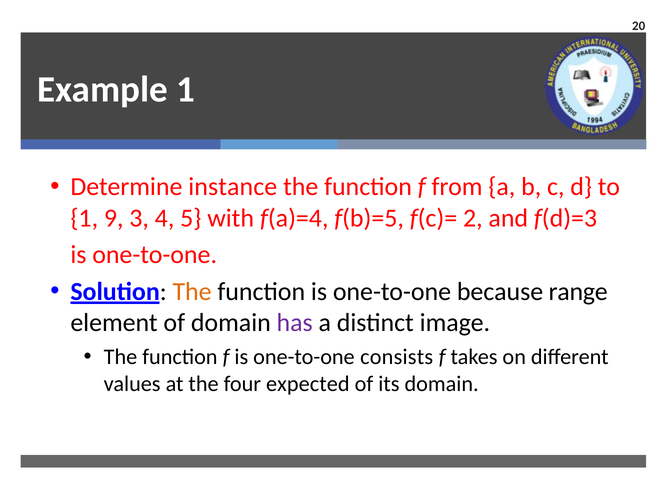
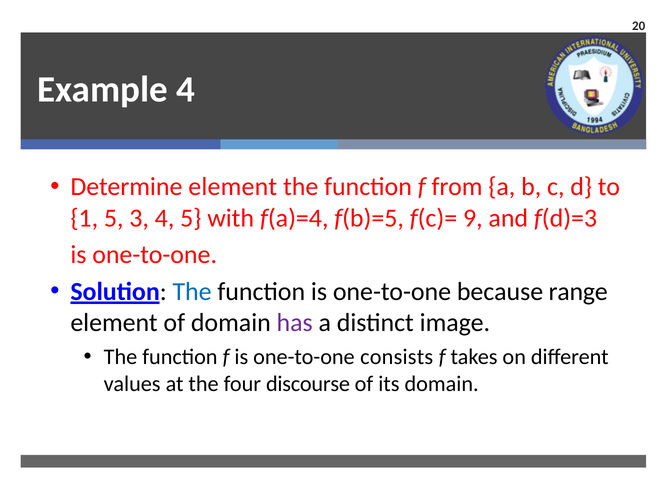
Example 1: 1 -> 4
Determine instance: instance -> element
1 9: 9 -> 5
2: 2 -> 9
The at (192, 291) colour: orange -> blue
expected: expected -> discourse
